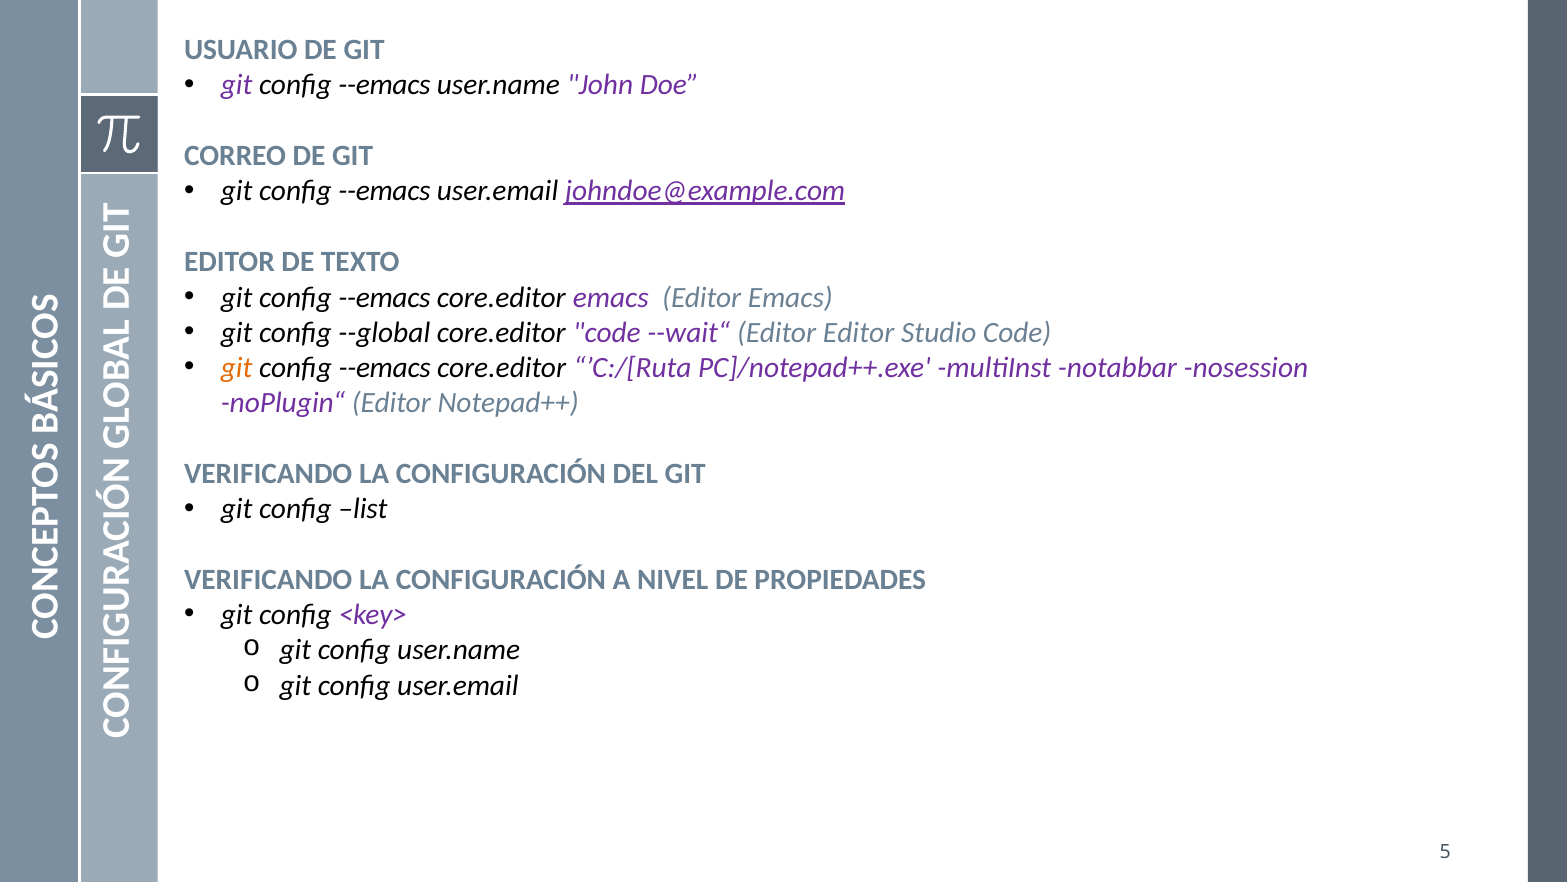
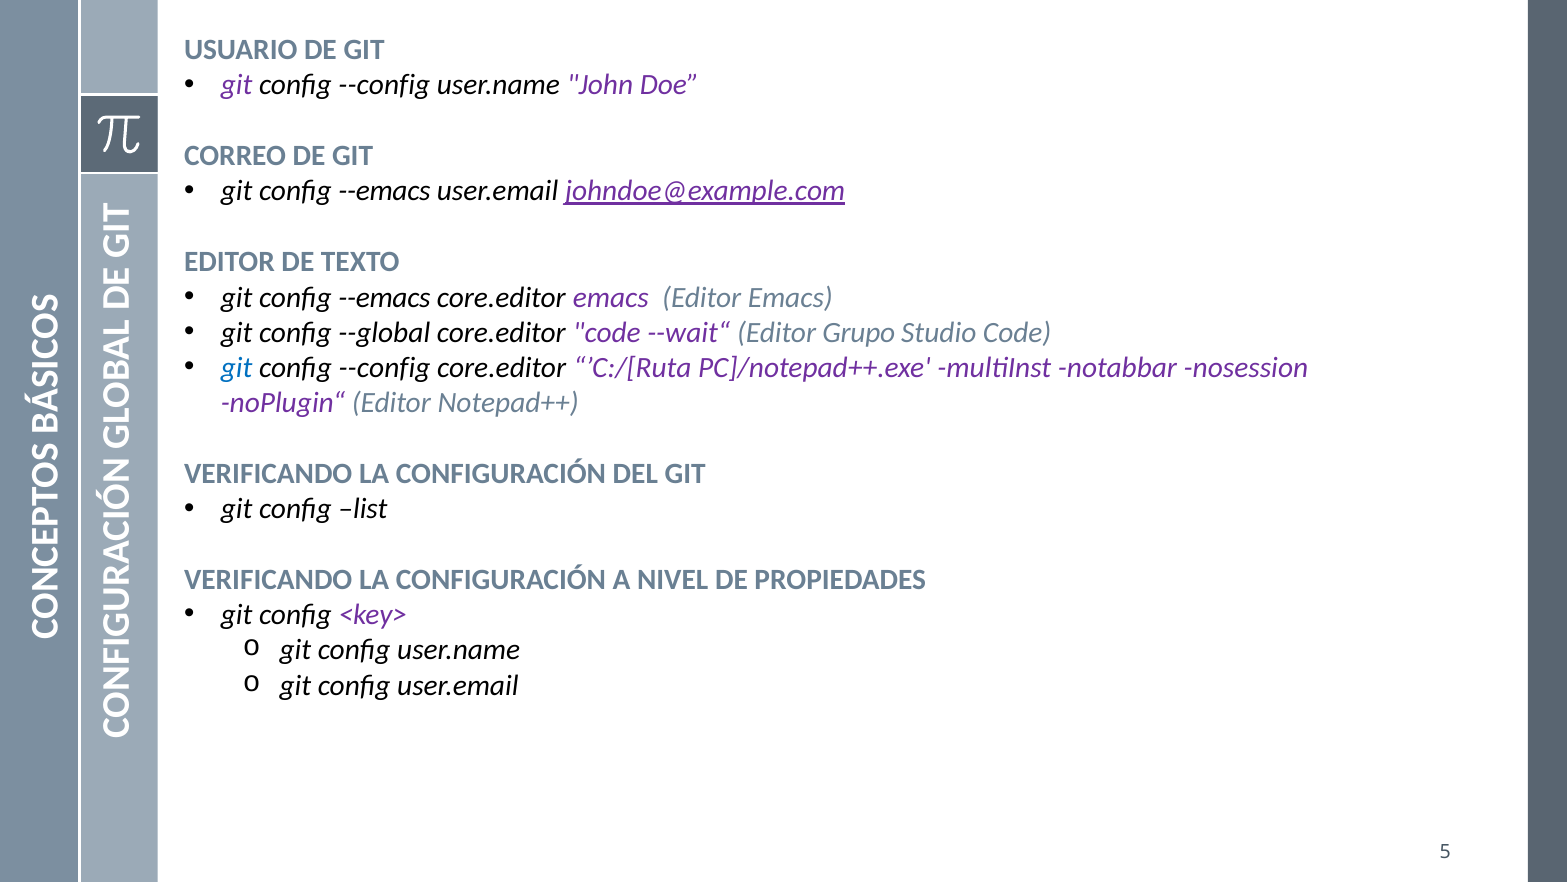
--emacs at (385, 85): --emacs -> --config
Editor Editor: Editor -> Grupo
git at (237, 368) colour: orange -> blue
--emacs at (385, 368): --emacs -> --config
